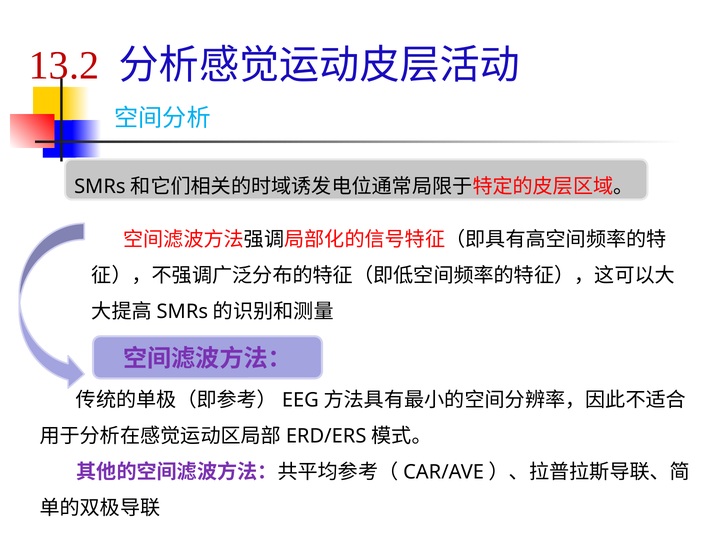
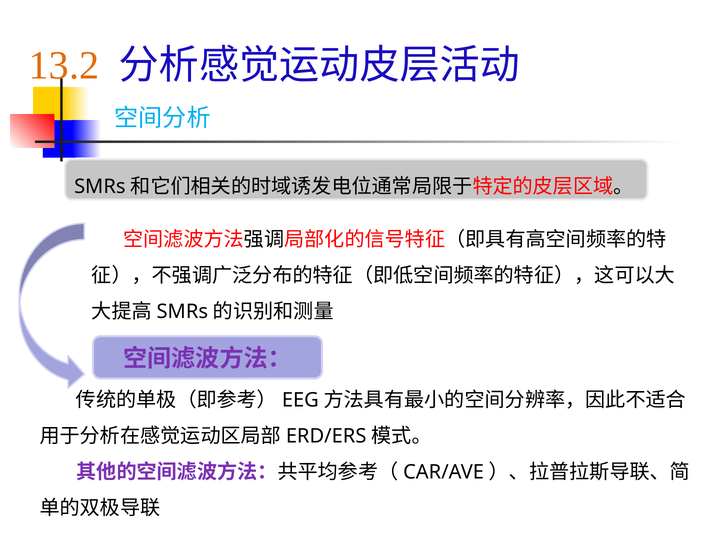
13.2 colour: red -> orange
